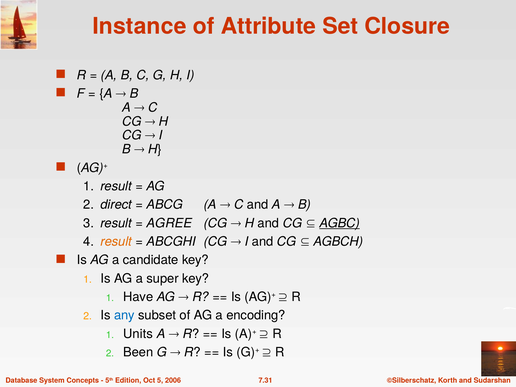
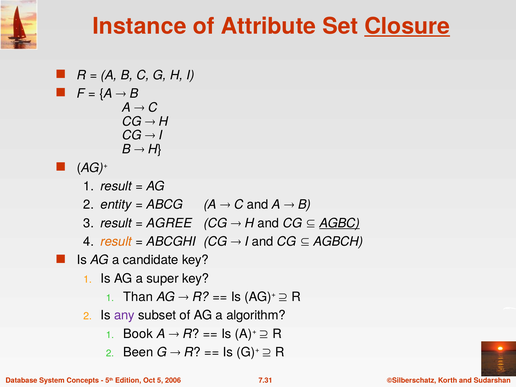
Closure underline: none -> present
direct: direct -> entity
Have: Have -> Than
any colour: blue -> purple
encoding: encoding -> algorithm
Units: Units -> Book
